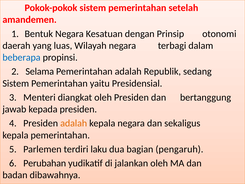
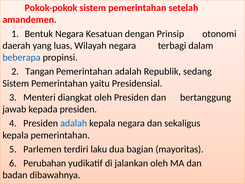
Selama: Selama -> Tangan
adalah at (74, 123) colour: orange -> blue
pengaruh: pengaruh -> mayoritas
